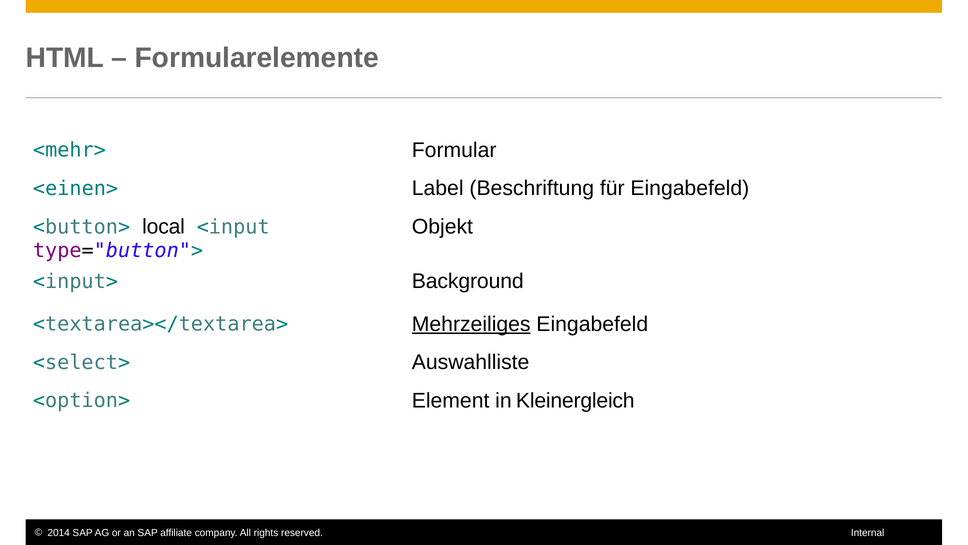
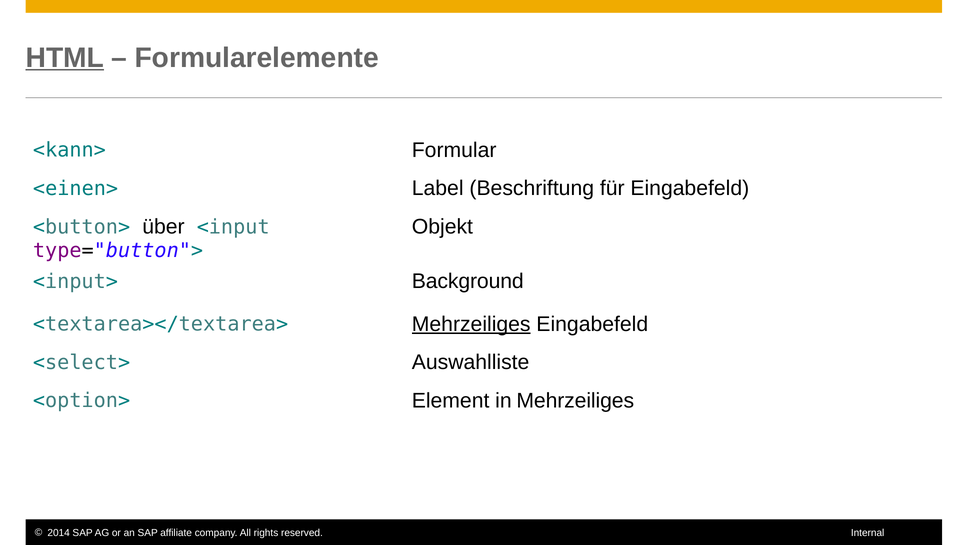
HTML underline: none -> present
<mehr>: <mehr> -> <kann>
local: local -> über
in Kleinergleich: Kleinergleich -> Mehrzeiliges
